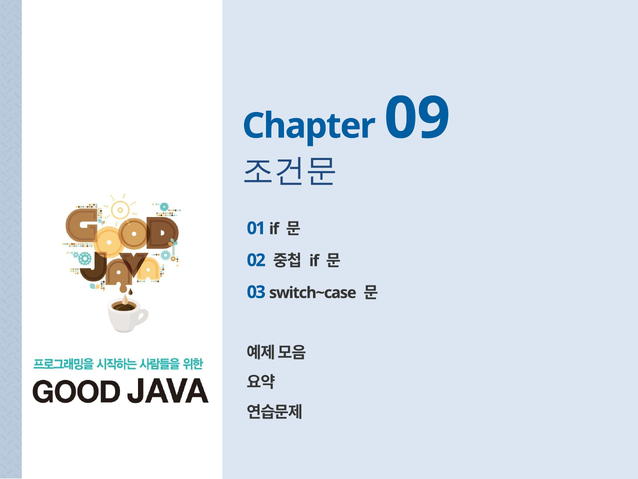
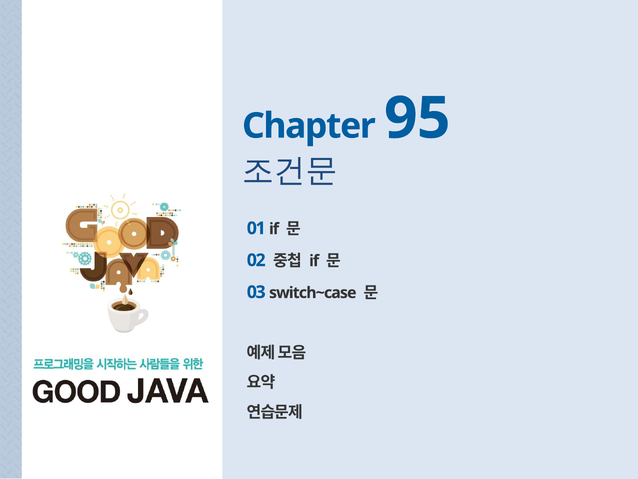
09: 09 -> 95
